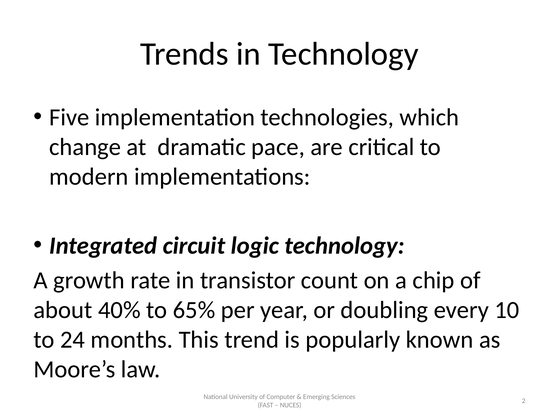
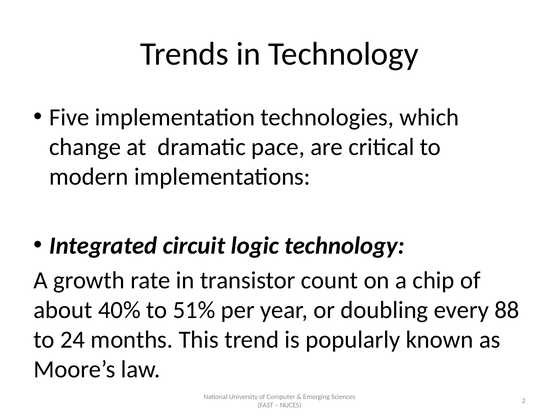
65%: 65% -> 51%
10: 10 -> 88
